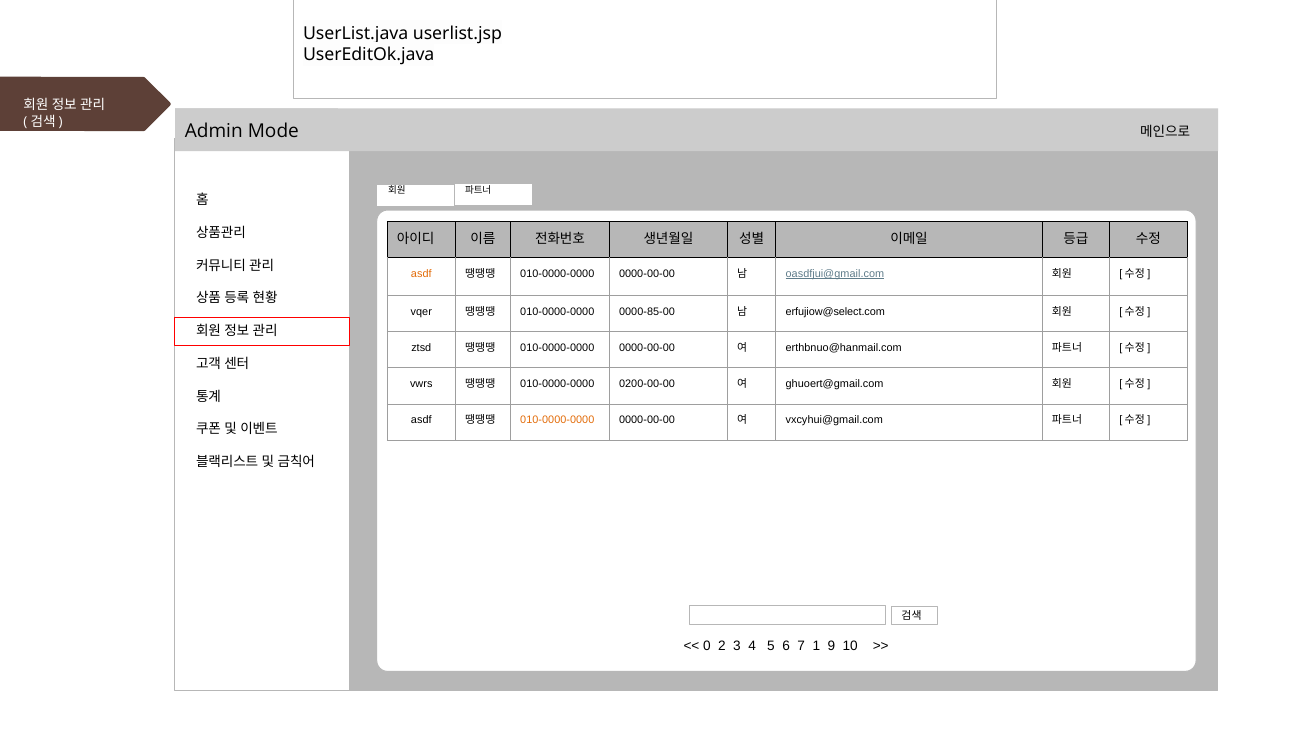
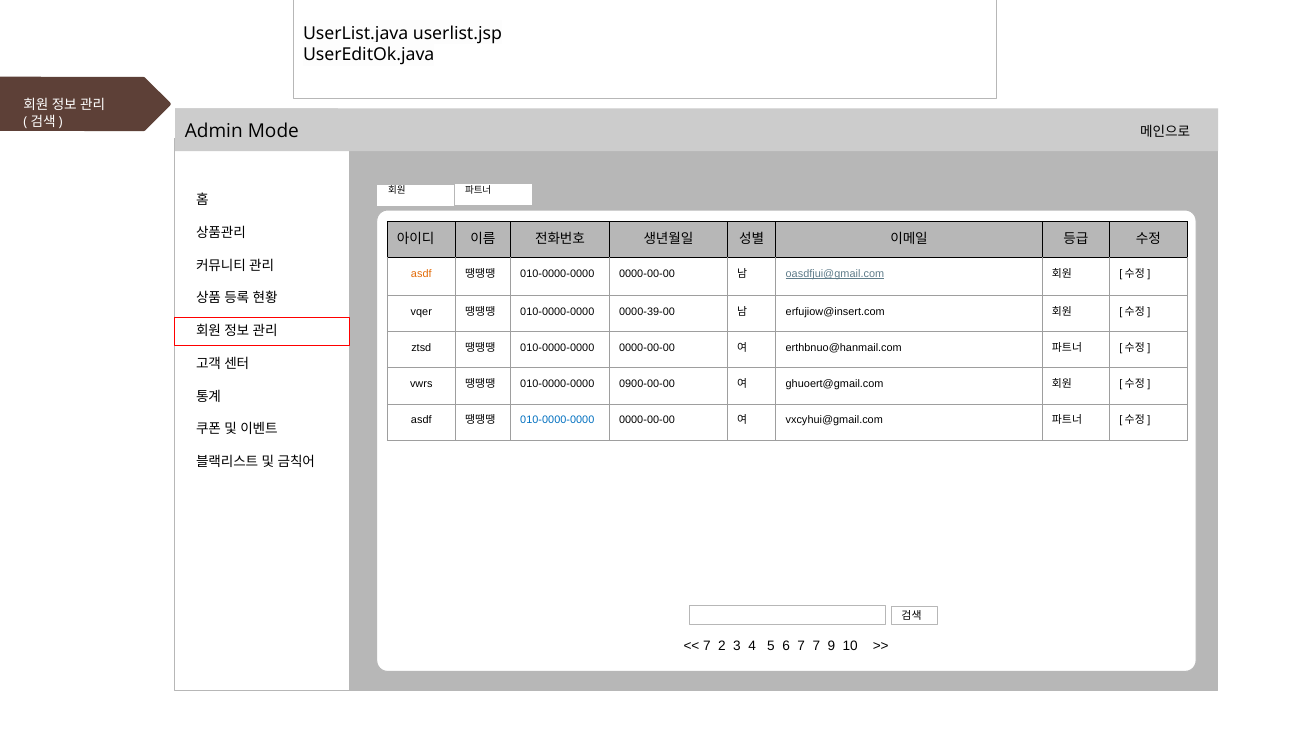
0000-85-00: 0000-85-00 -> 0000-39-00
erfujiow@select.com: erfujiow@select.com -> erfujiow@insert.com
0200-00-00: 0200-00-00 -> 0900-00-00
010-0000-0000 at (557, 420) colour: orange -> blue
0 at (707, 646): 0 -> 7
7 1: 1 -> 7
